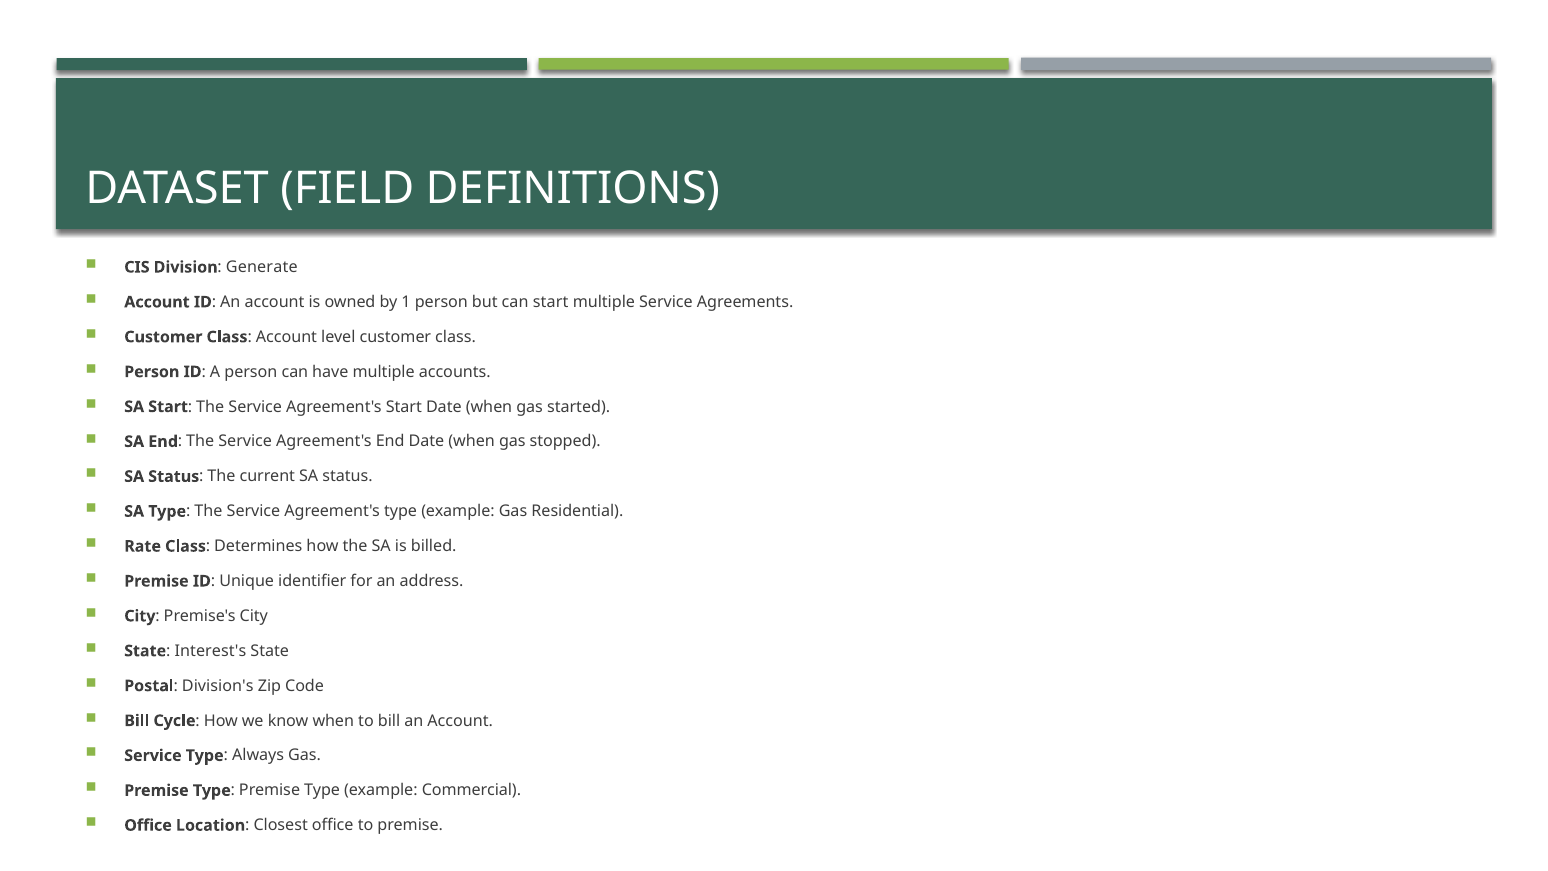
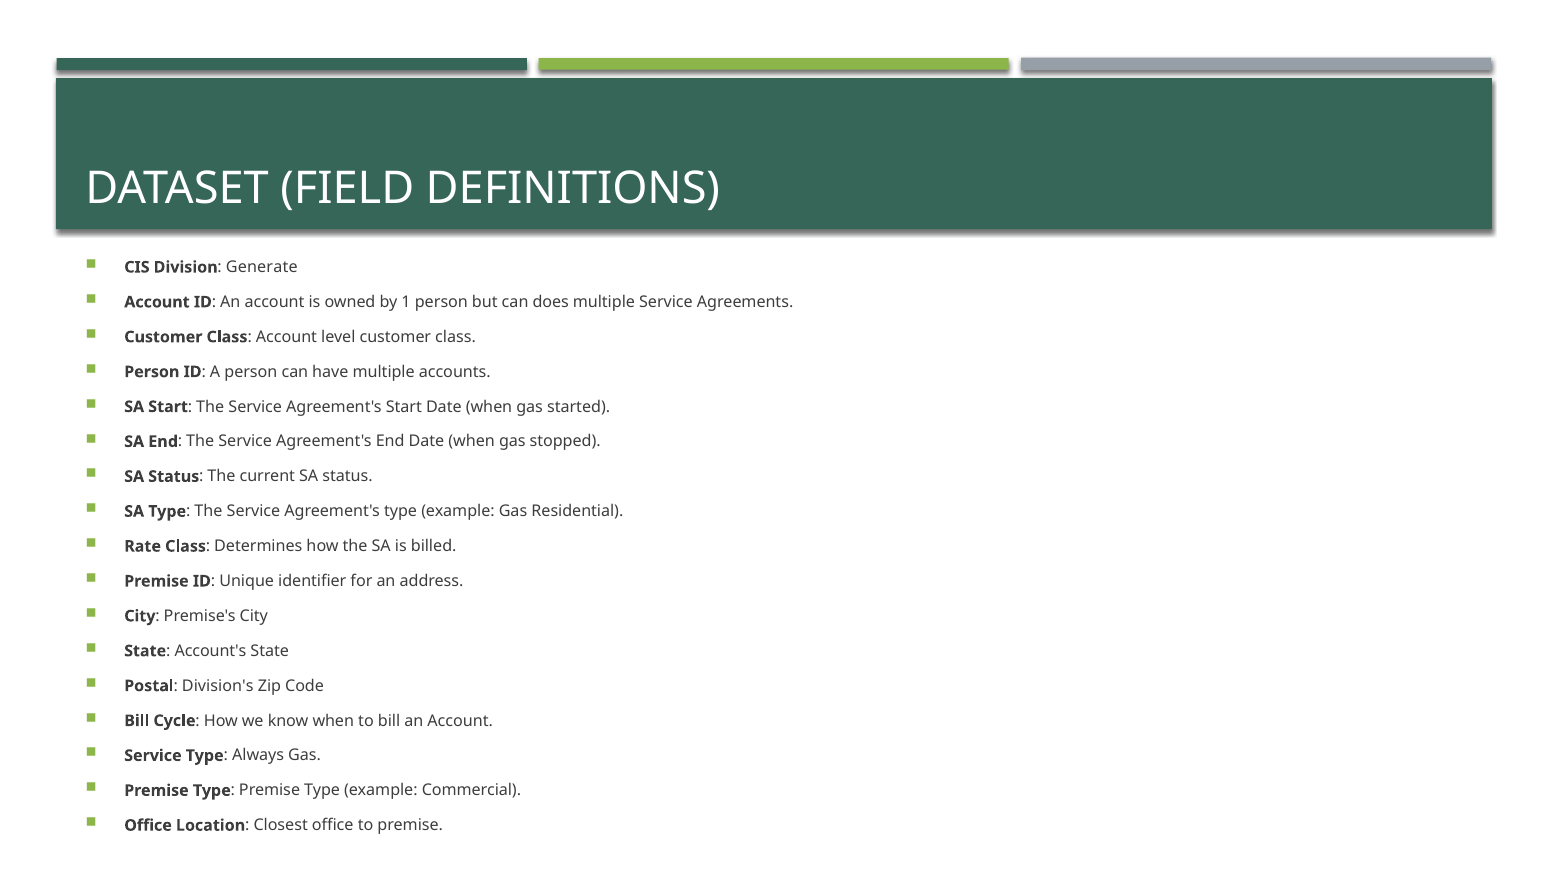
can start: start -> does
Interest's: Interest's -> Account's
